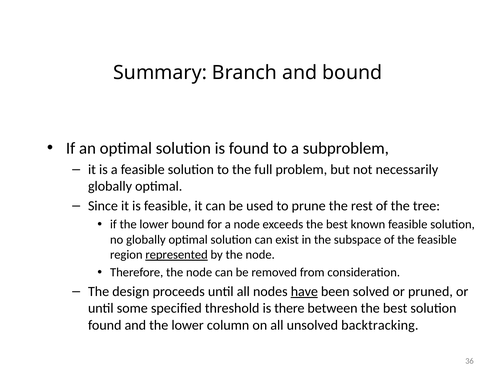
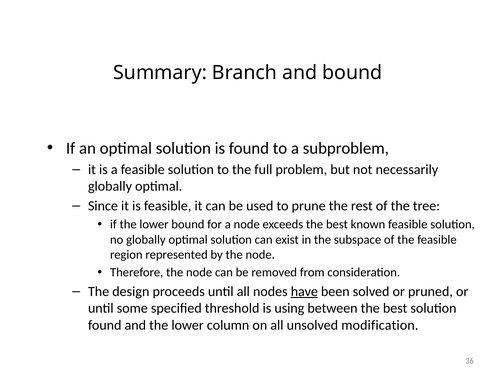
represented underline: present -> none
there: there -> using
backtracking: backtracking -> modification
